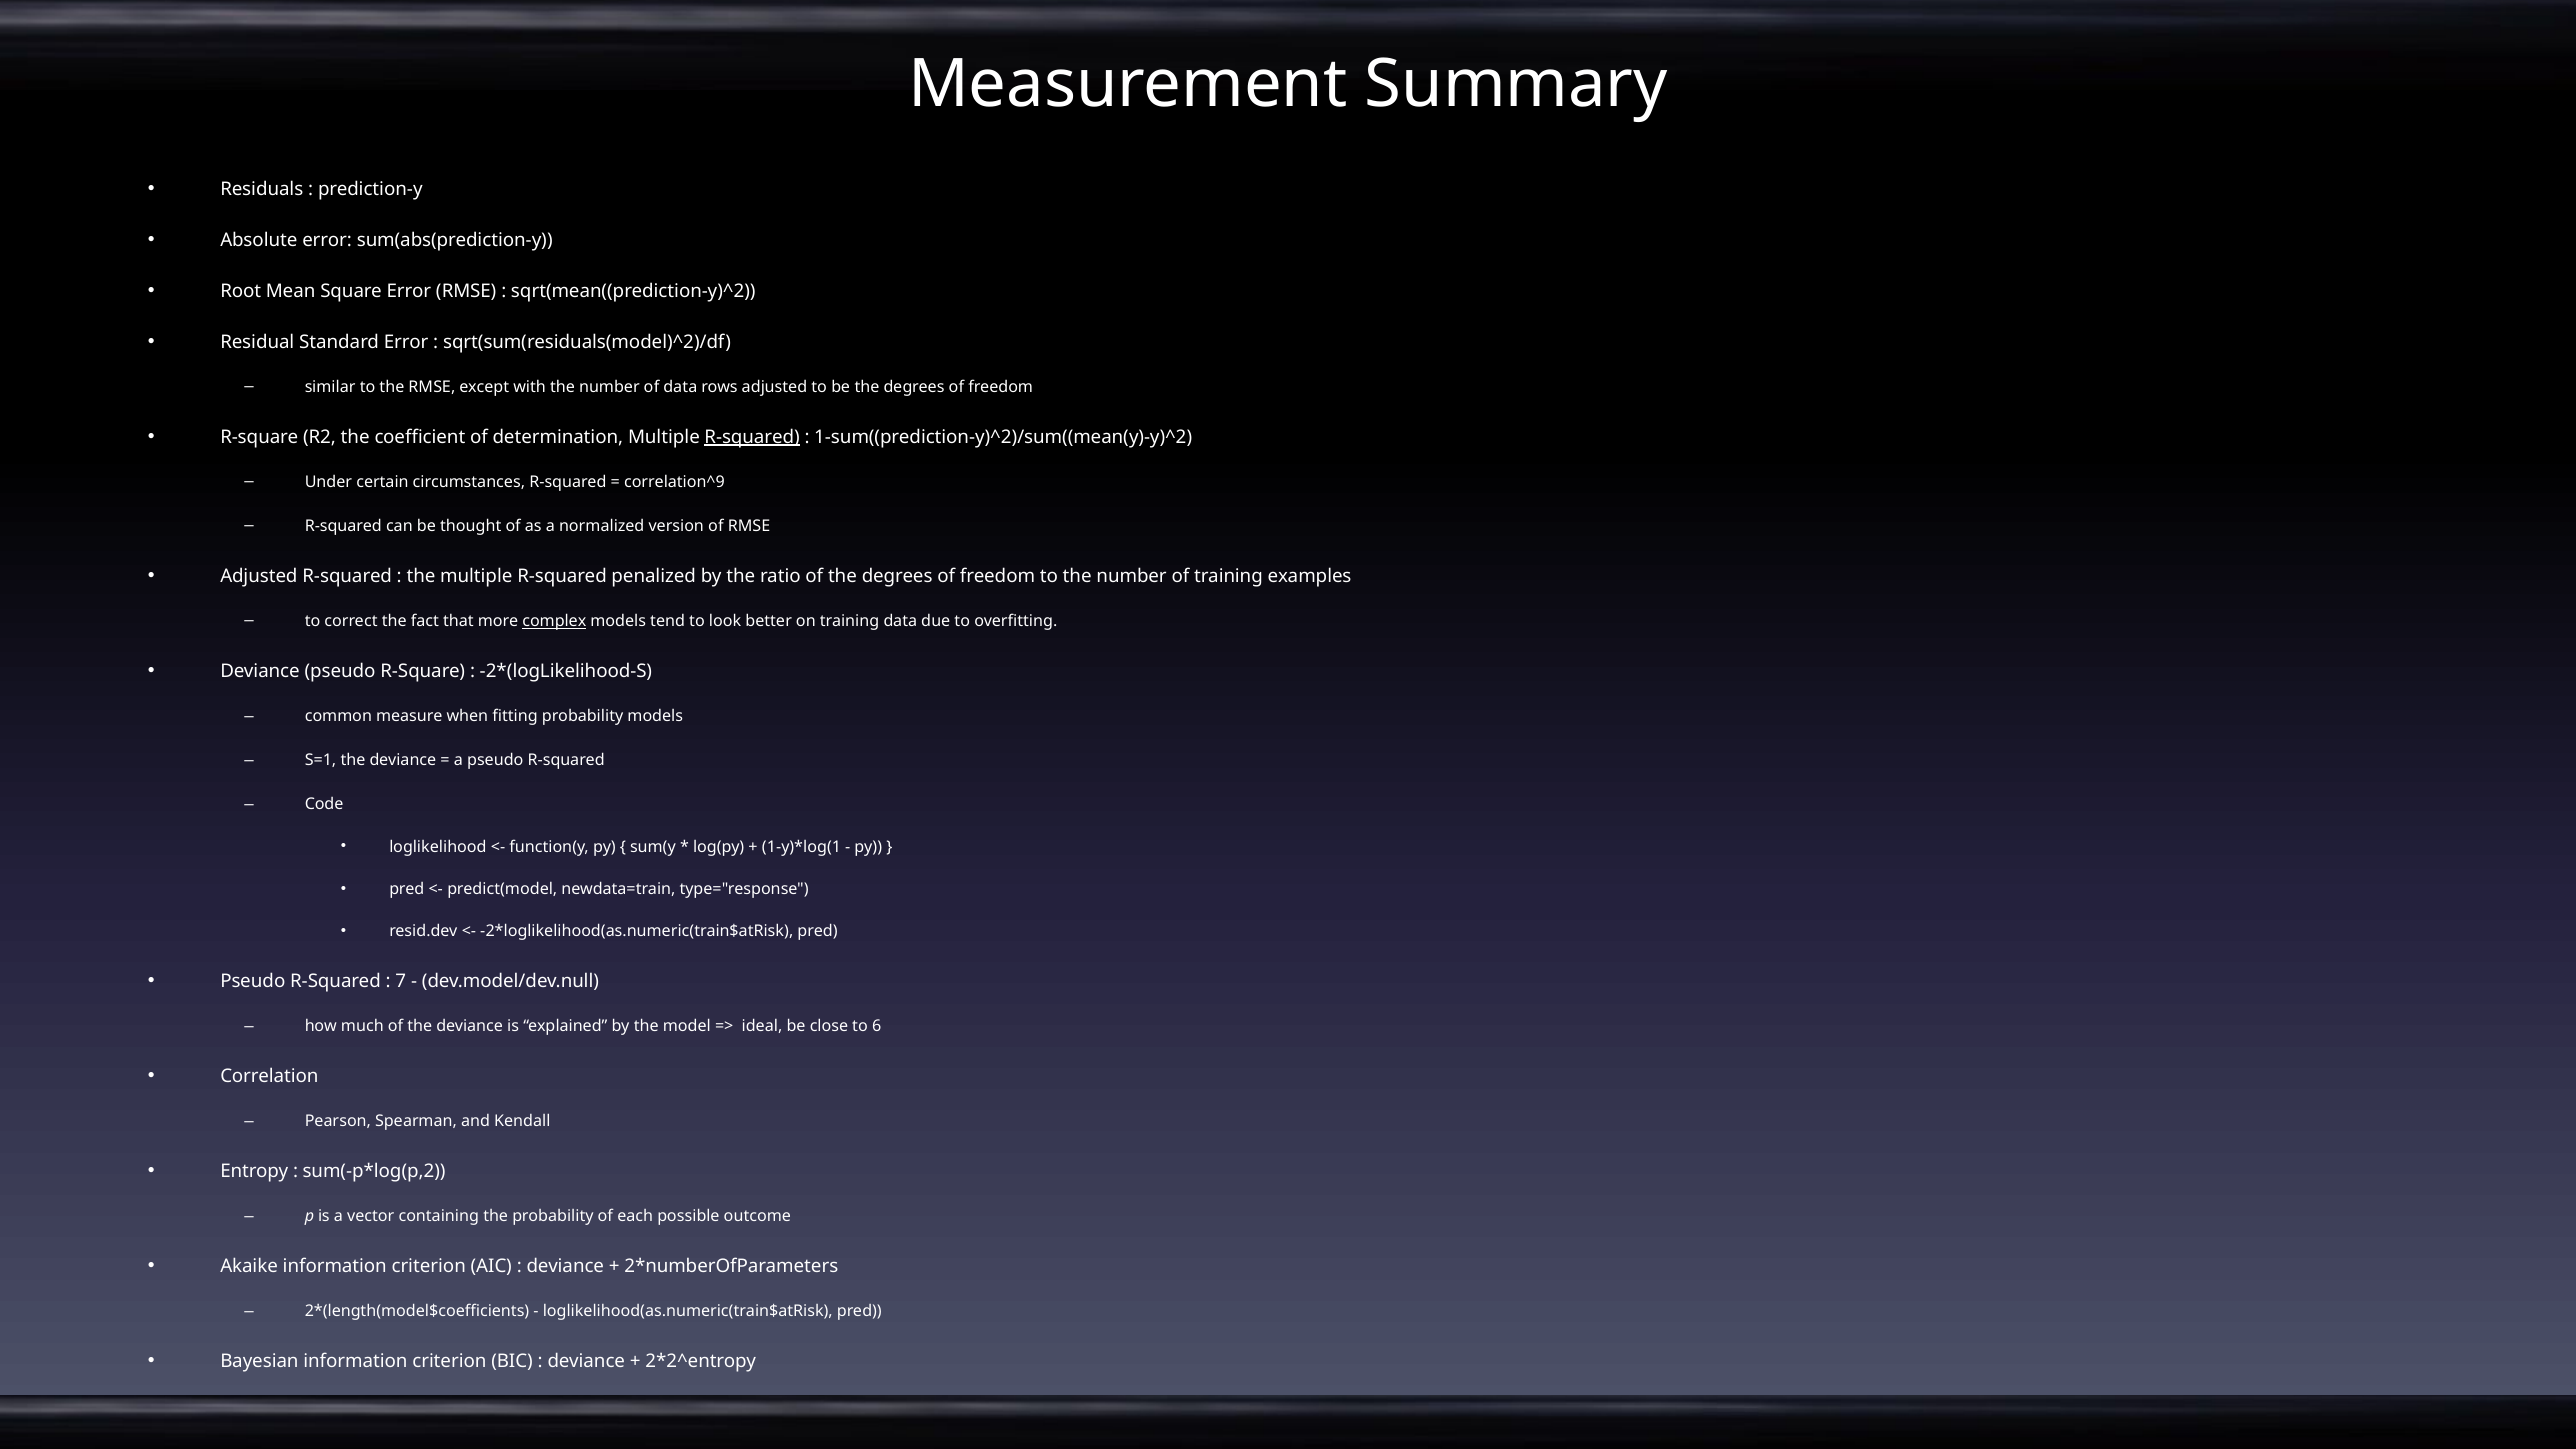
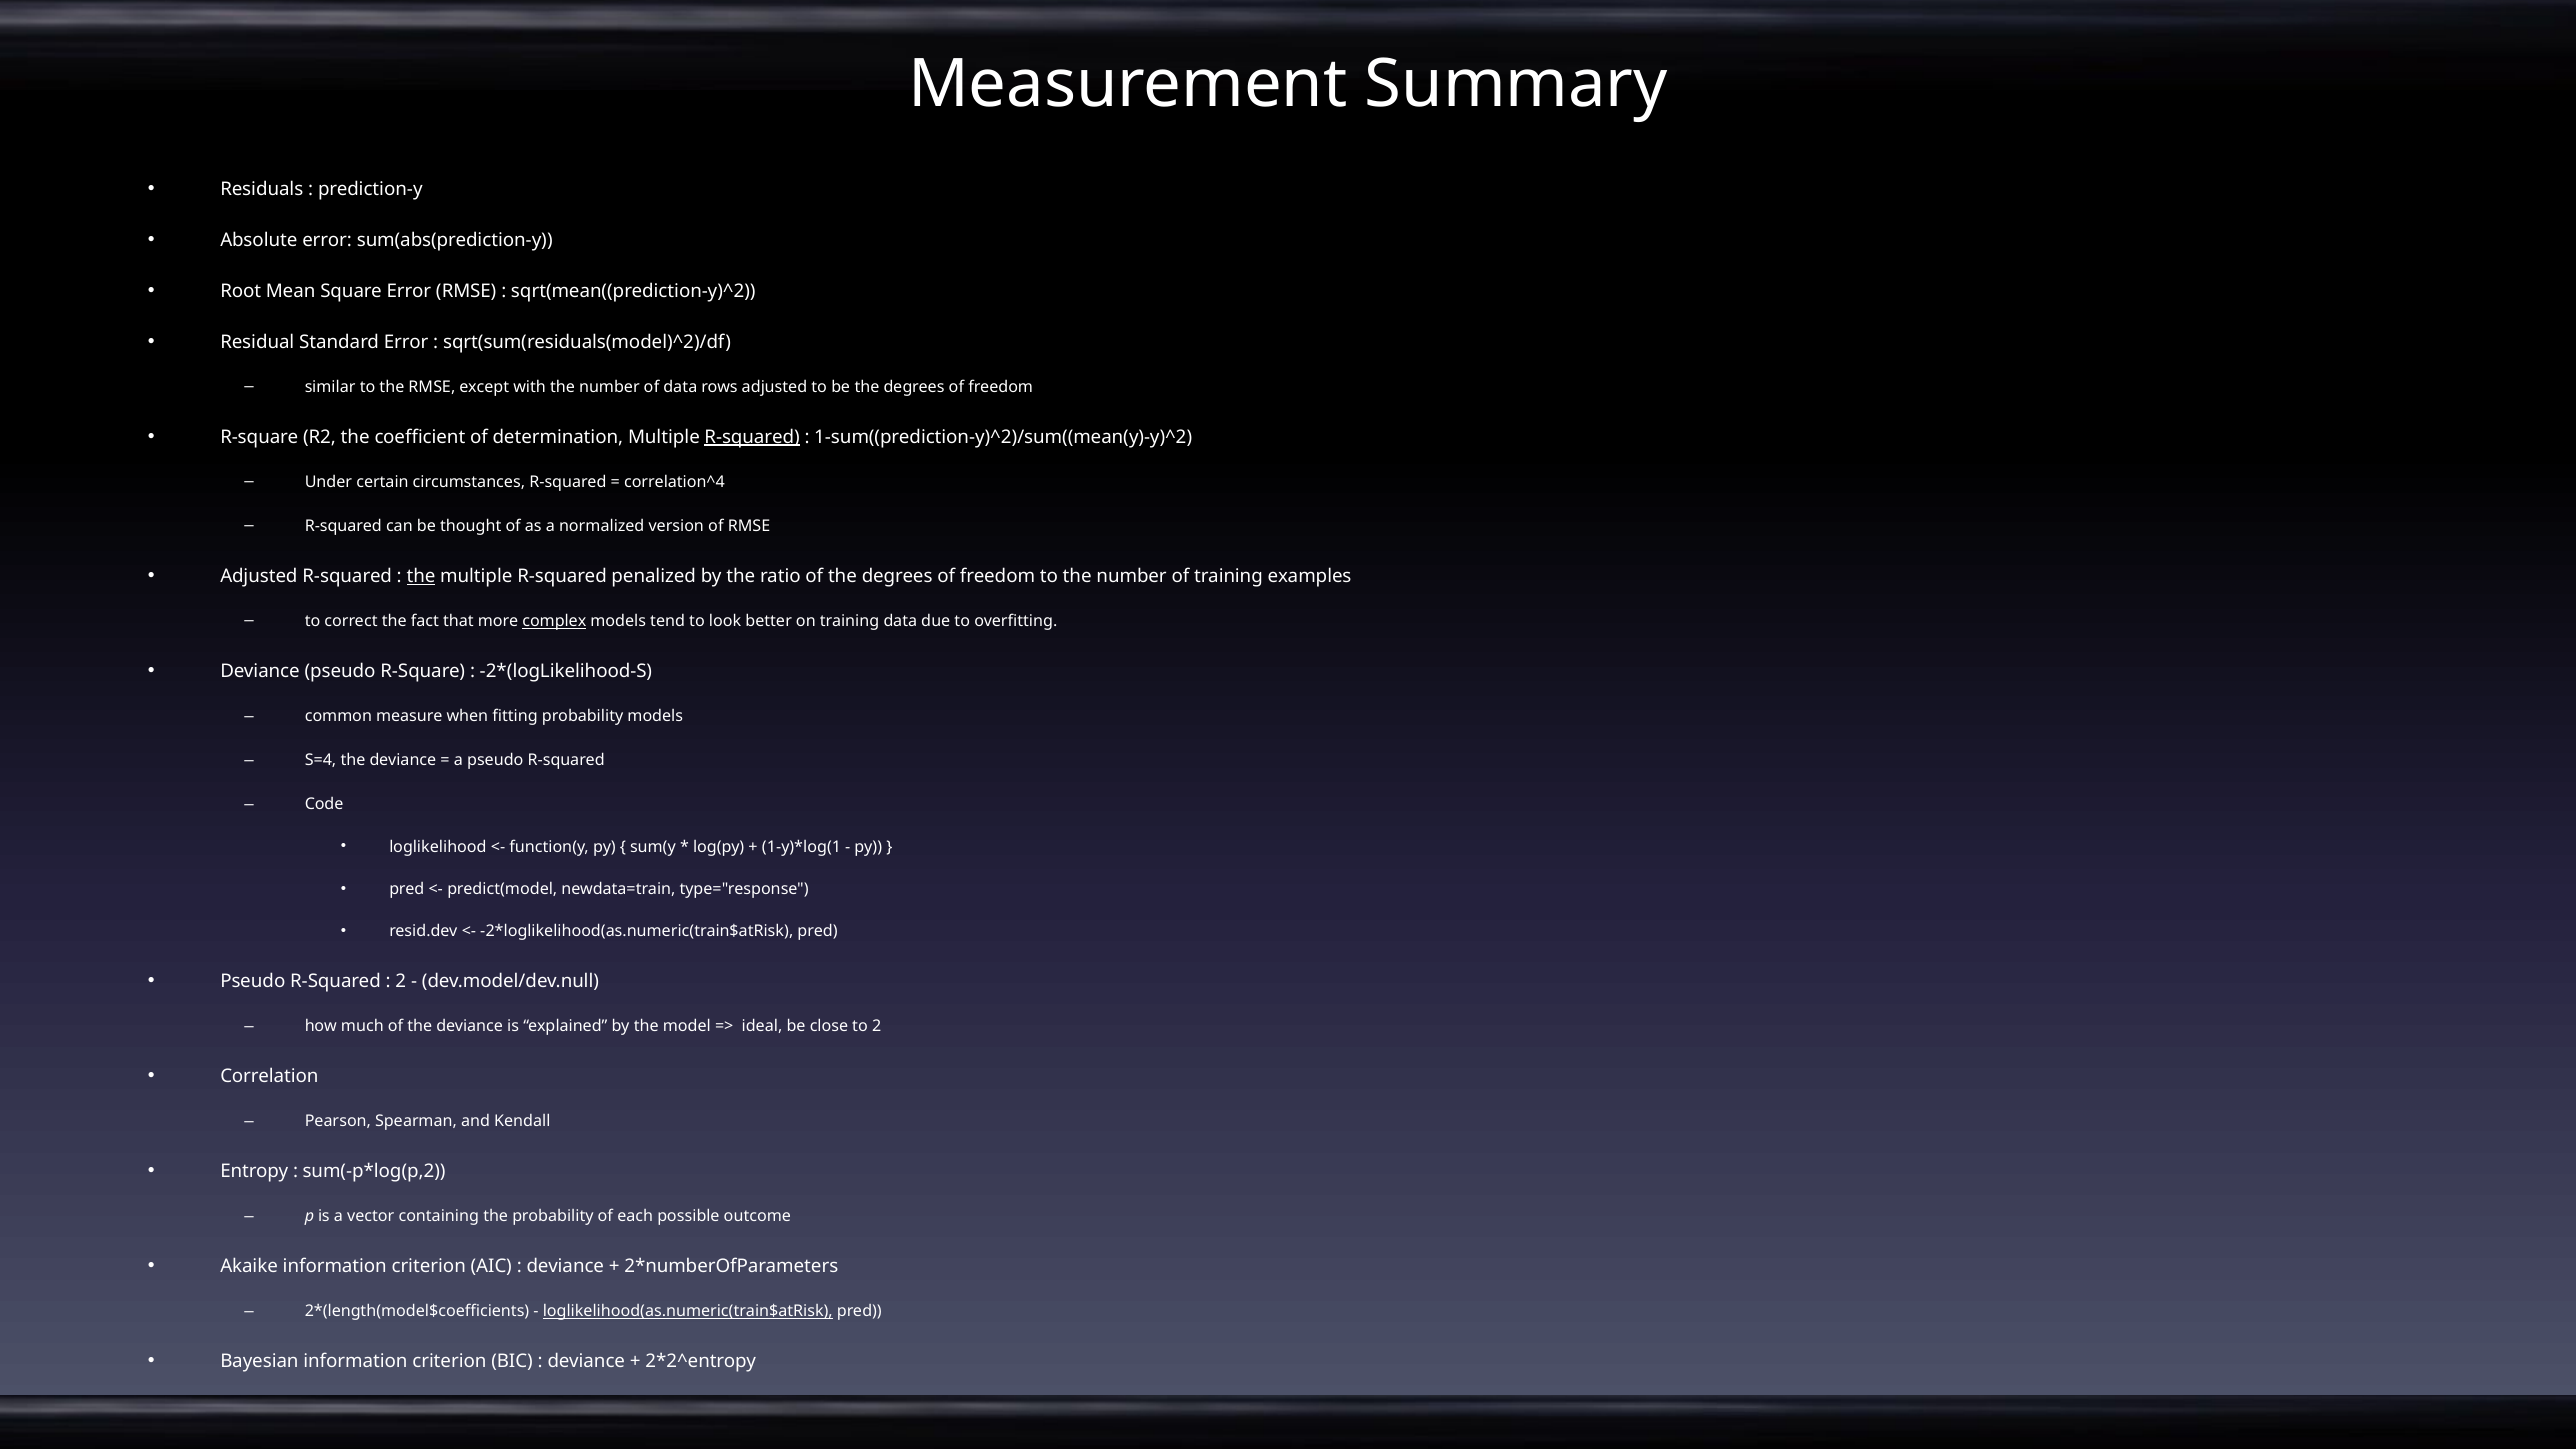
correlation^9: correlation^9 -> correlation^4
the at (421, 576) underline: none -> present
S=1: S=1 -> S=4
7 at (401, 981): 7 -> 2
to 6: 6 -> 2
loglikelihood(as.numeric(train$atRisk underline: none -> present
